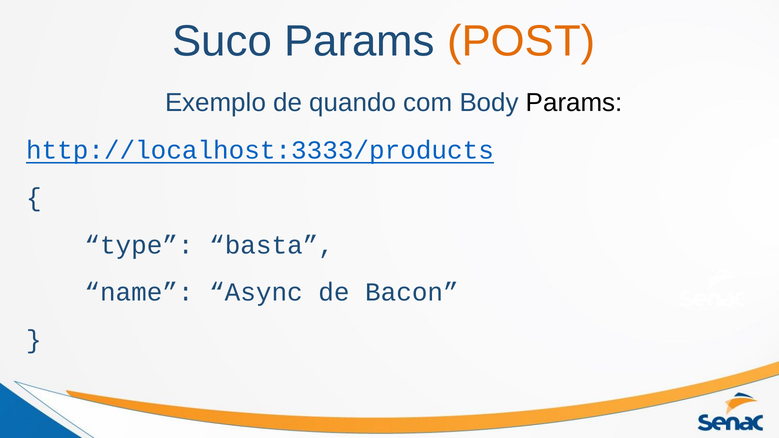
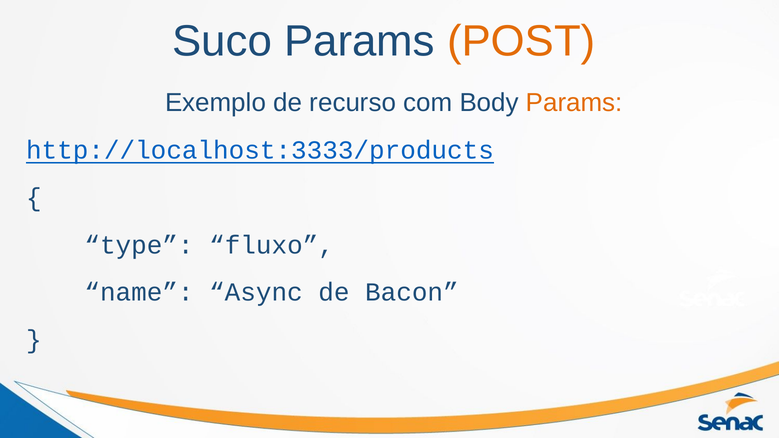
quando: quando -> recurso
Params at (574, 103) colour: black -> orange
basta: basta -> fluxo
